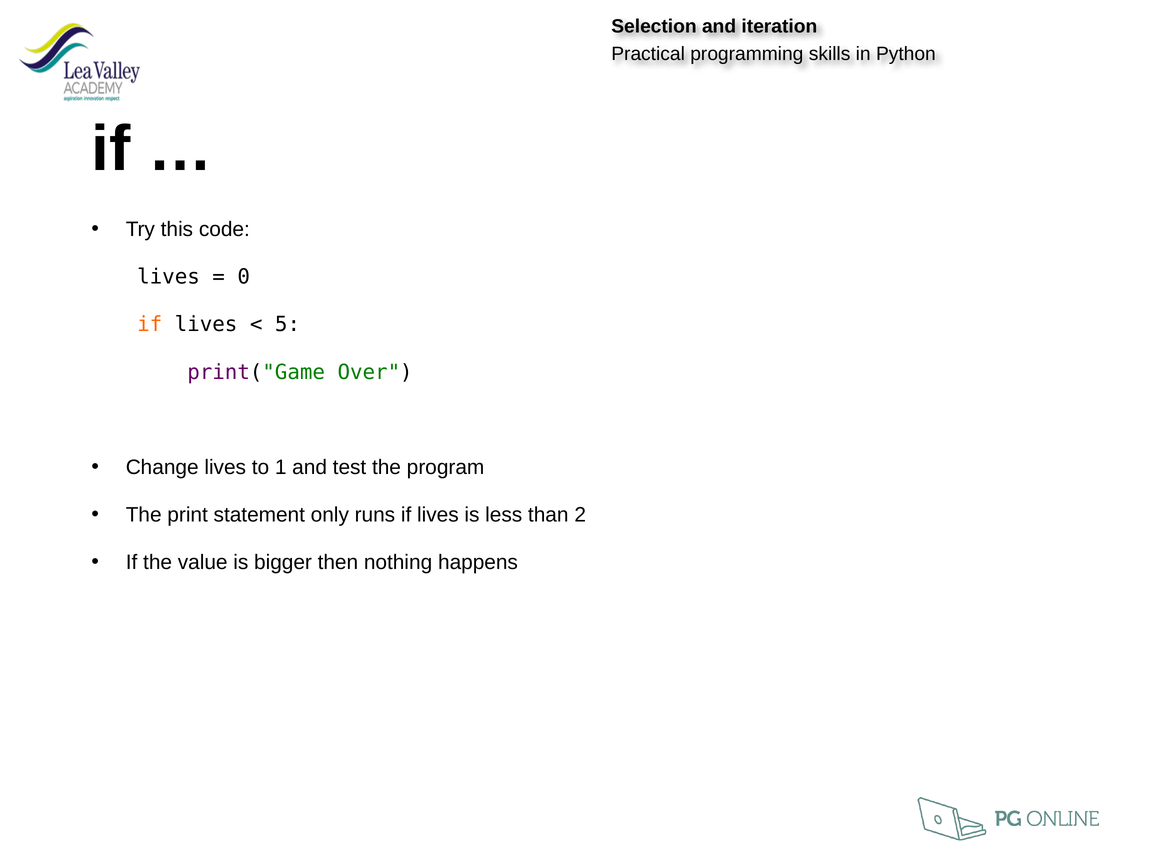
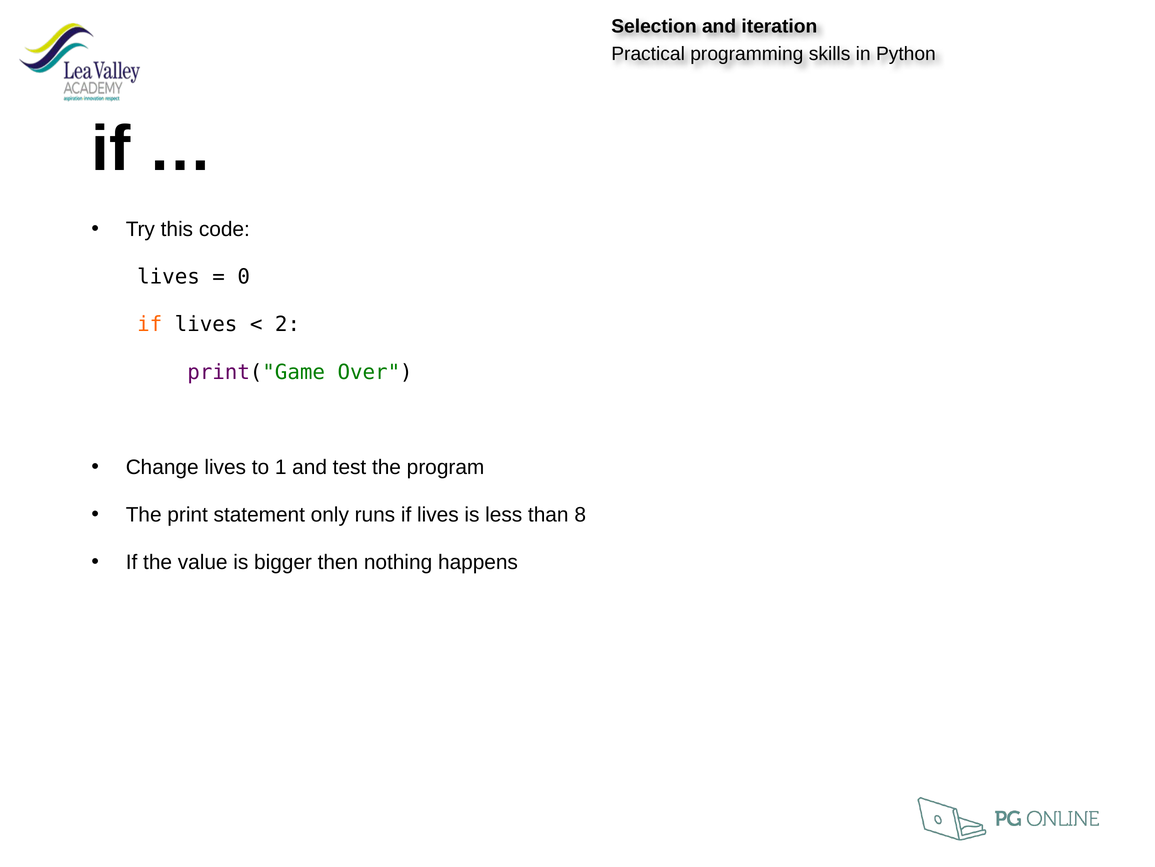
5: 5 -> 2
2: 2 -> 8
